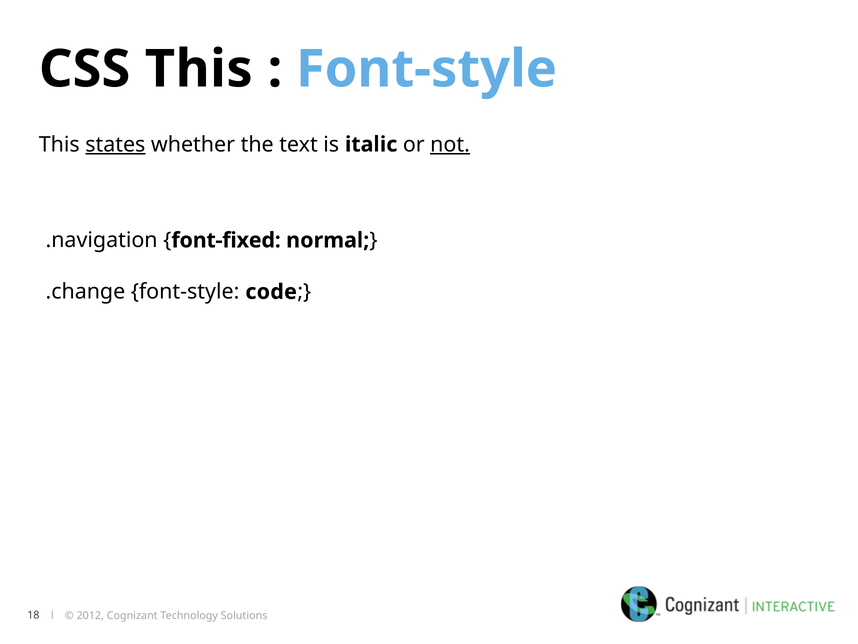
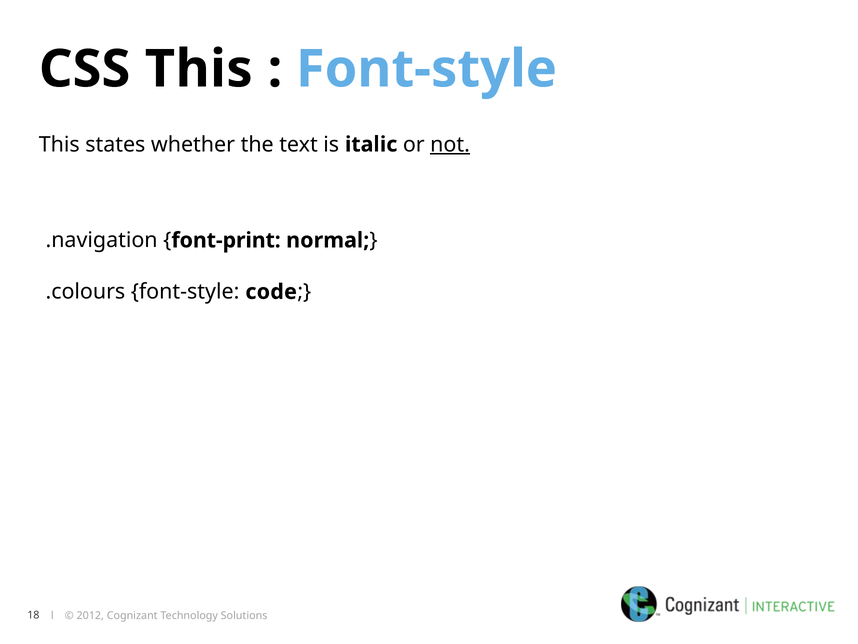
states underline: present -> none
font-fixed: font-fixed -> font-print
.change: .change -> .colours
